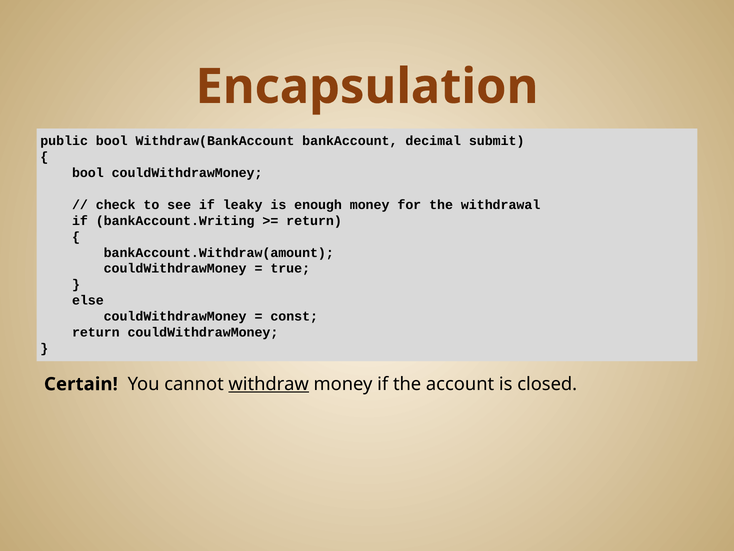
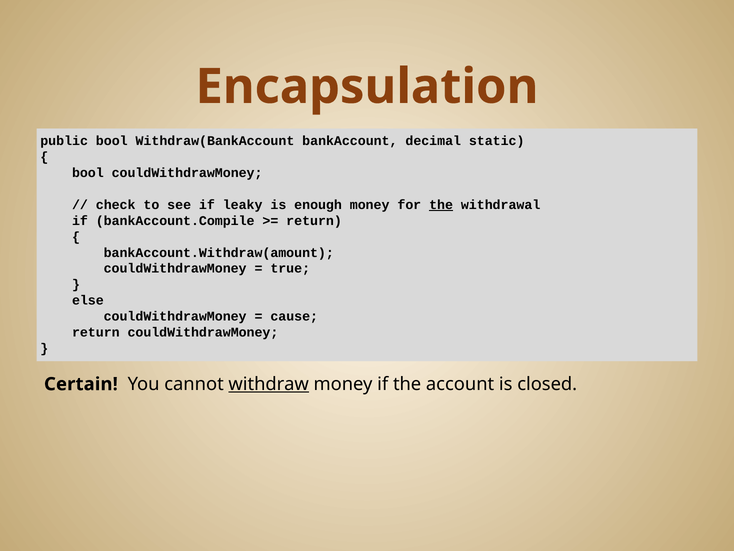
submit: submit -> static
the at (441, 205) underline: none -> present
bankAccount.Writing: bankAccount.Writing -> bankAccount.Compile
const: const -> cause
